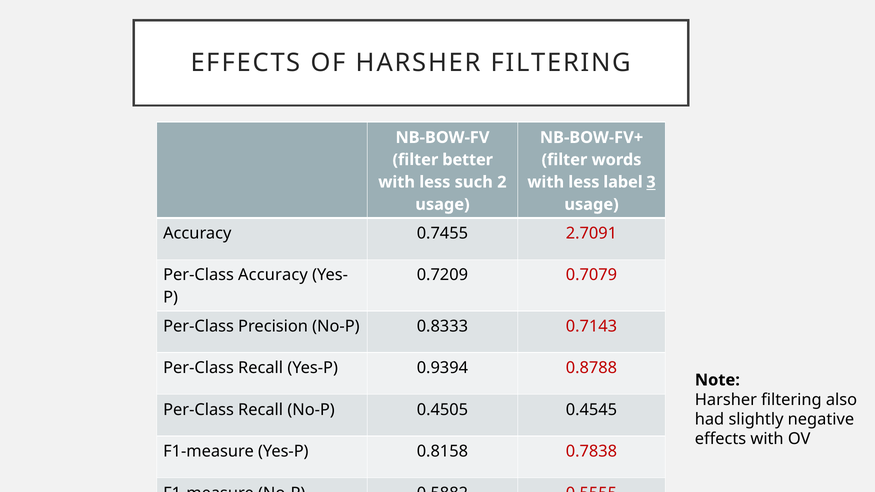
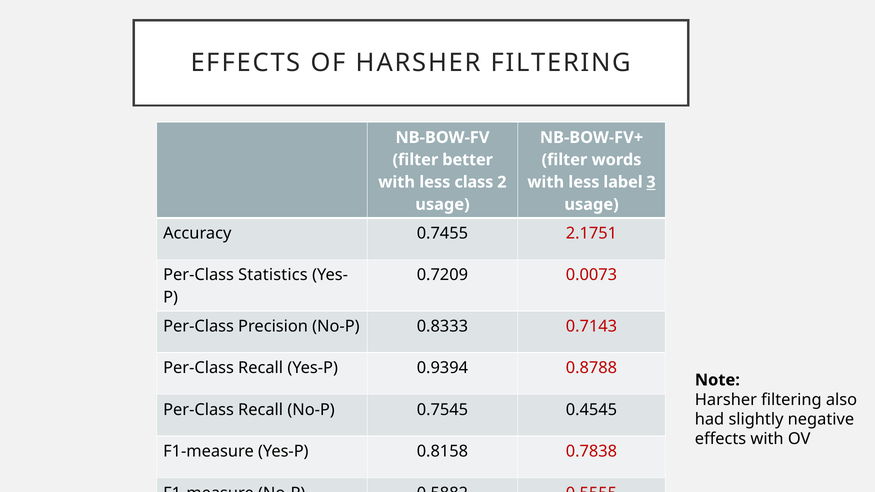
such: such -> class
2.7091: 2.7091 -> 2.1751
Per-Class Accuracy: Accuracy -> Statistics
0.7079: 0.7079 -> 0.0073
0.4505: 0.4505 -> 0.7545
